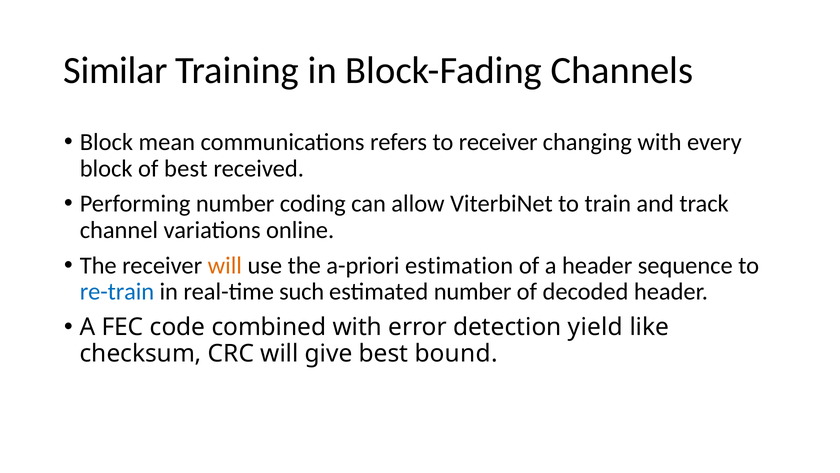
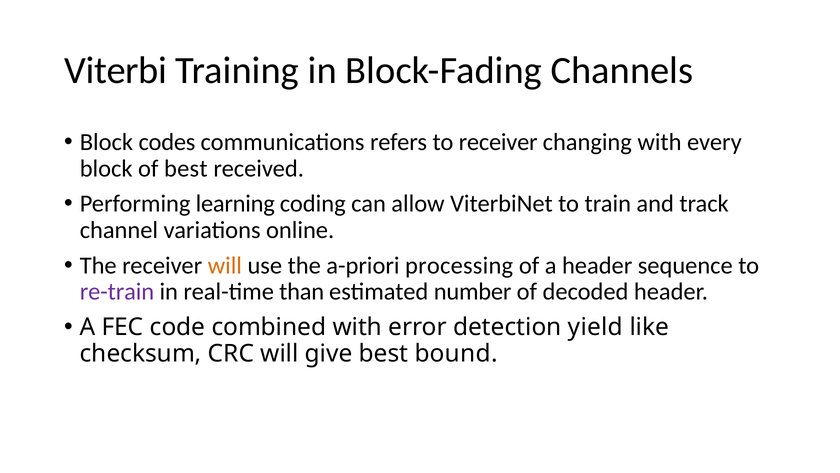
Similar: Similar -> Viterbi
mean: mean -> codes
Performing number: number -> learning
estimation: estimation -> processing
re-train colour: blue -> purple
such: such -> than
